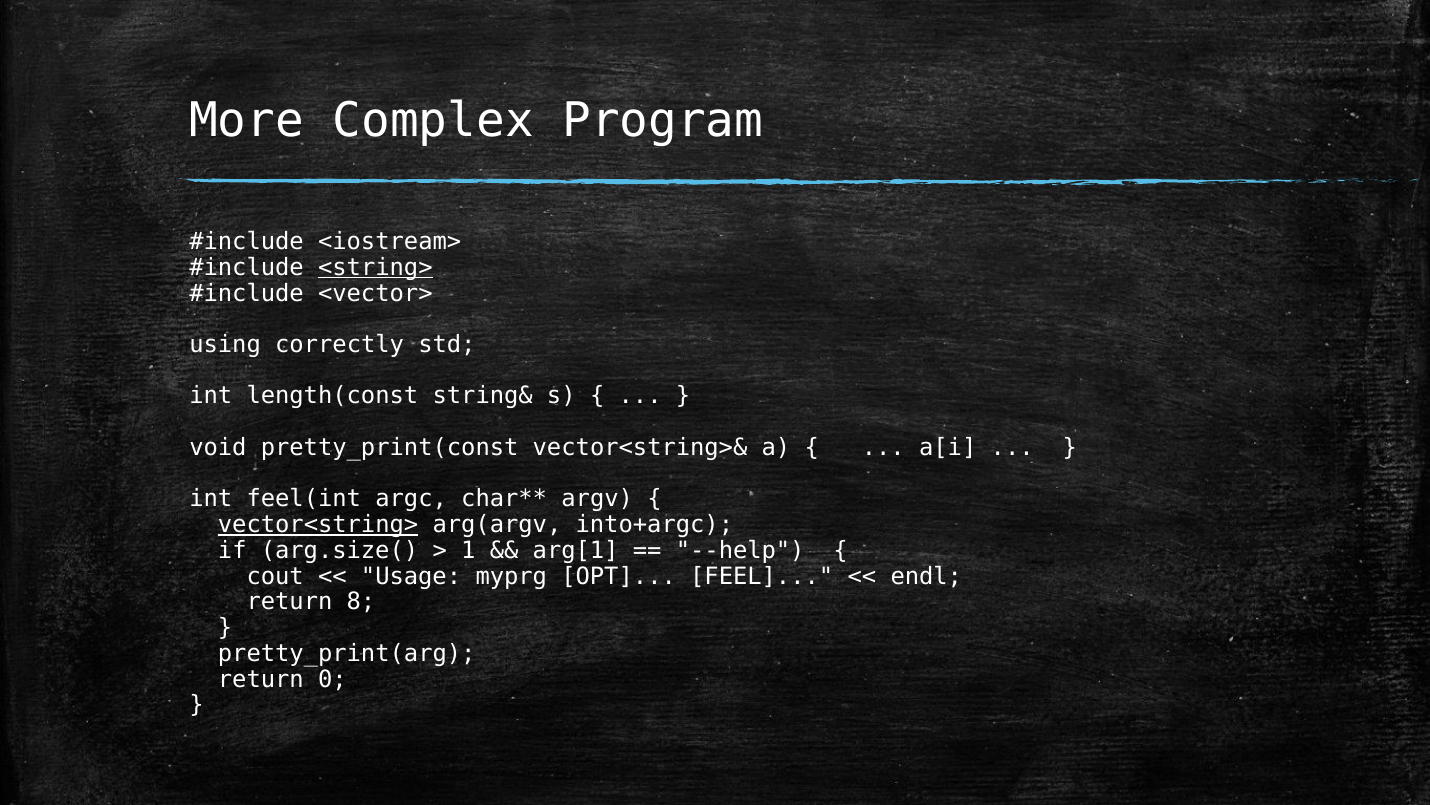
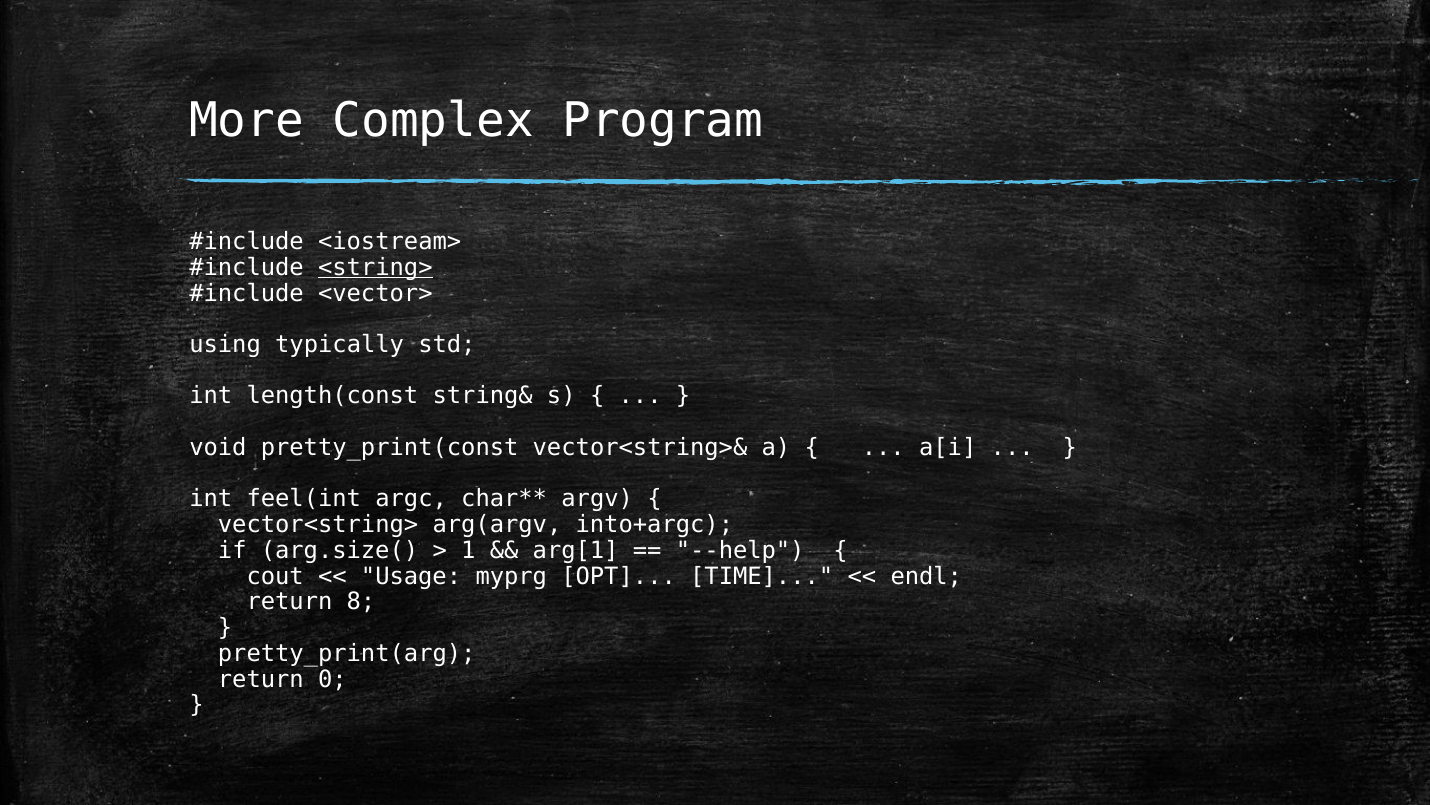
correctly: correctly -> typically
vector<string> underline: present -> none
FEEL: FEEL -> TIME
